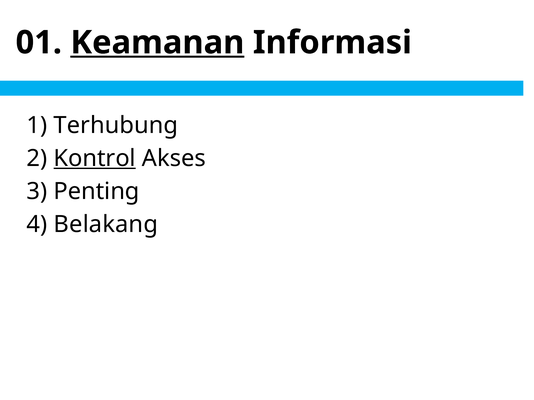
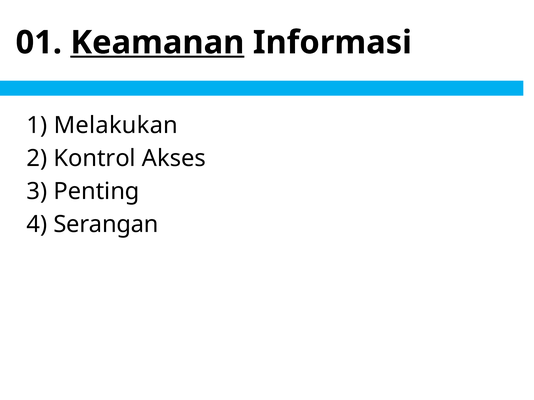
Terhubung: Terhubung -> Melakukan
Kontrol underline: present -> none
Belakang: Belakang -> Serangan
